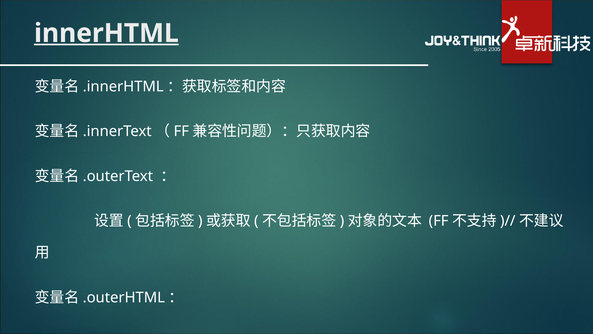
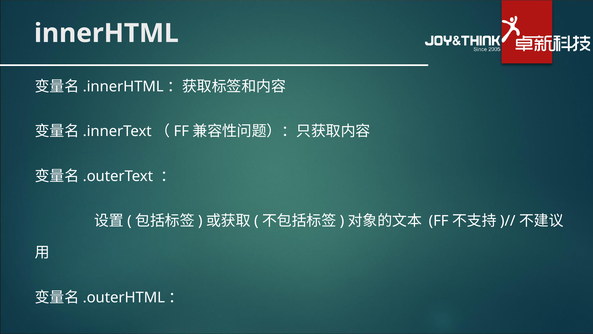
innerHTML underline: present -> none
